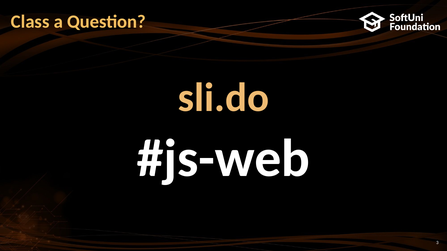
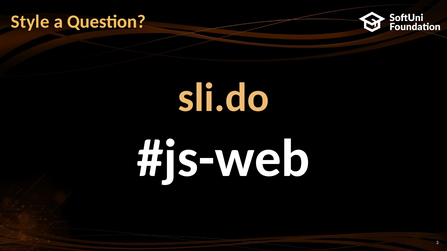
Class: Class -> Style
